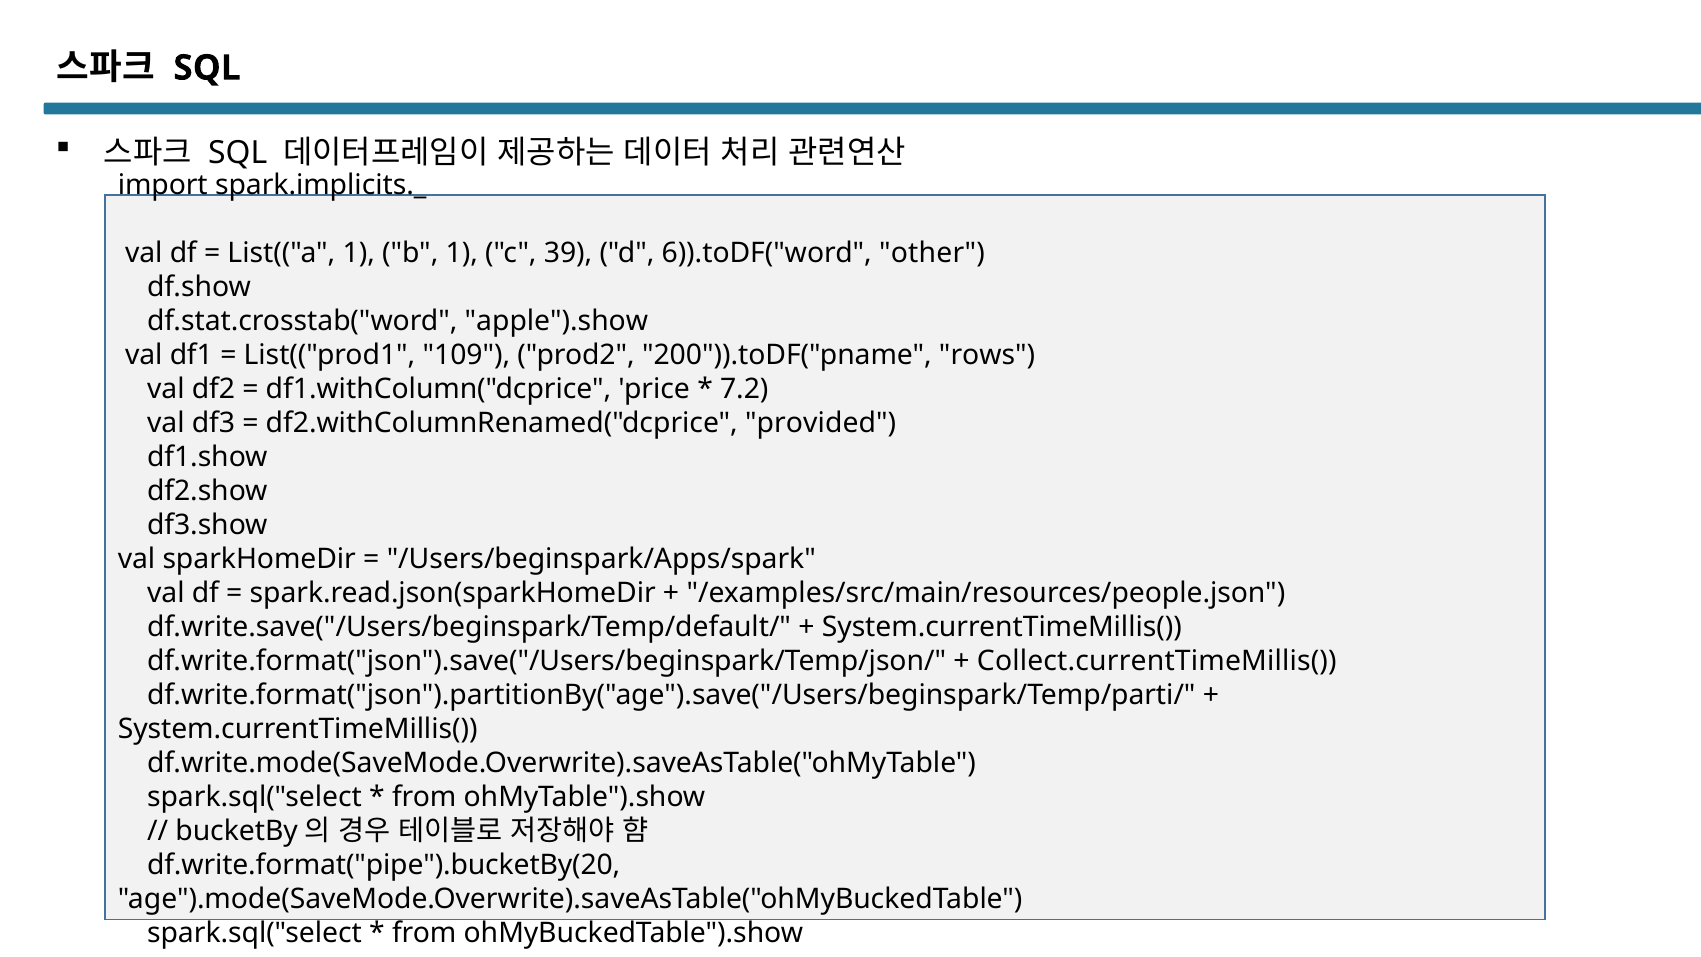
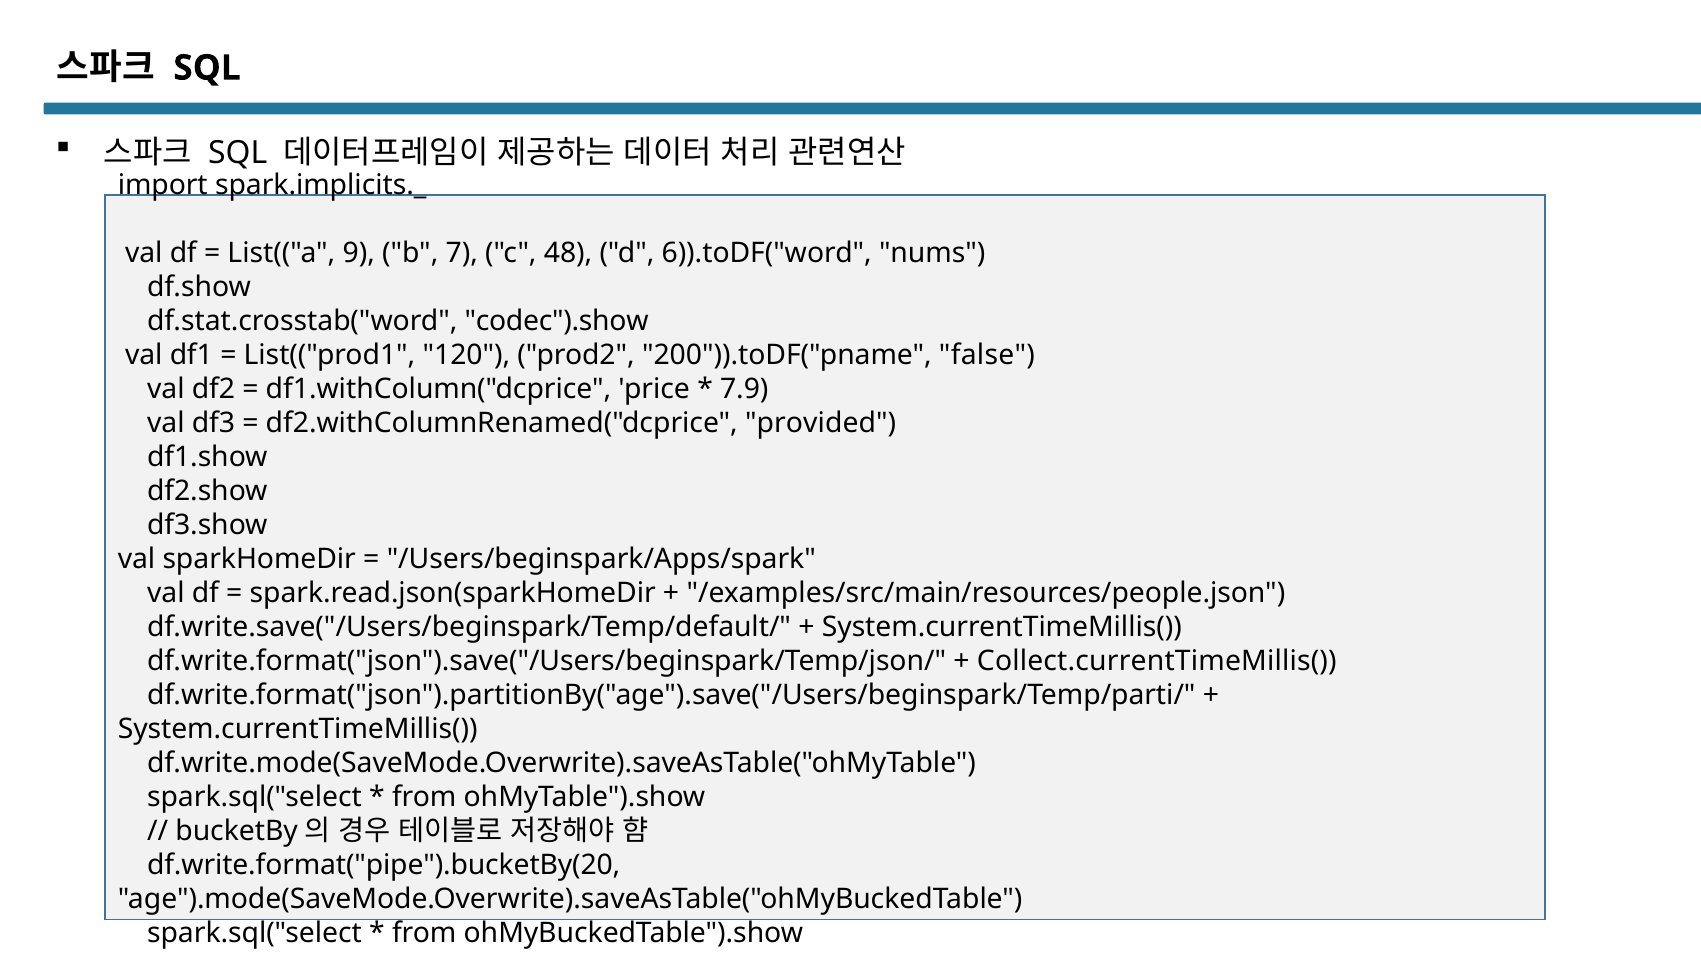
List(("a 1: 1 -> 9
b 1: 1 -> 7
39: 39 -> 48
other: other -> nums
apple").show: apple").show -> codec").show
109: 109 -> 120
rows: rows -> false
7.2: 7.2 -> 7.9
